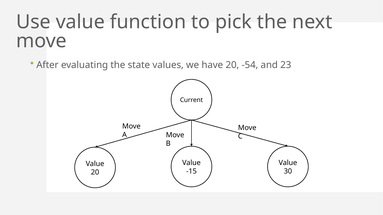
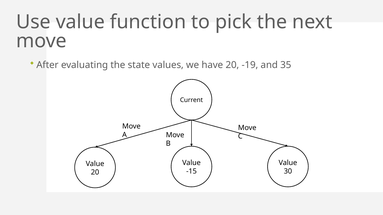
-54: -54 -> -19
23: 23 -> 35
